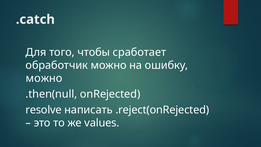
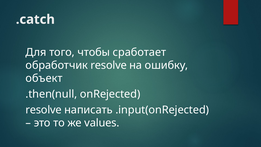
обработчик можно: можно -> resolve
можно at (44, 78): можно -> объект
.reject(onRejected: .reject(onRejected -> .input(onRejected
